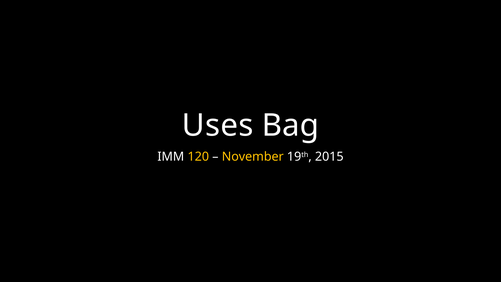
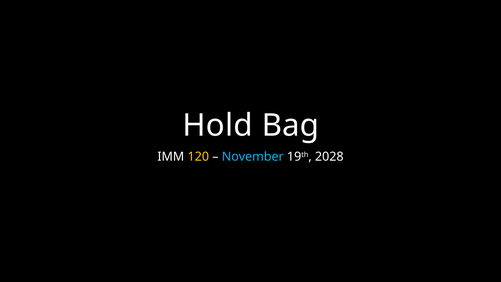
Uses: Uses -> Hold
November colour: yellow -> light blue
2015: 2015 -> 2028
